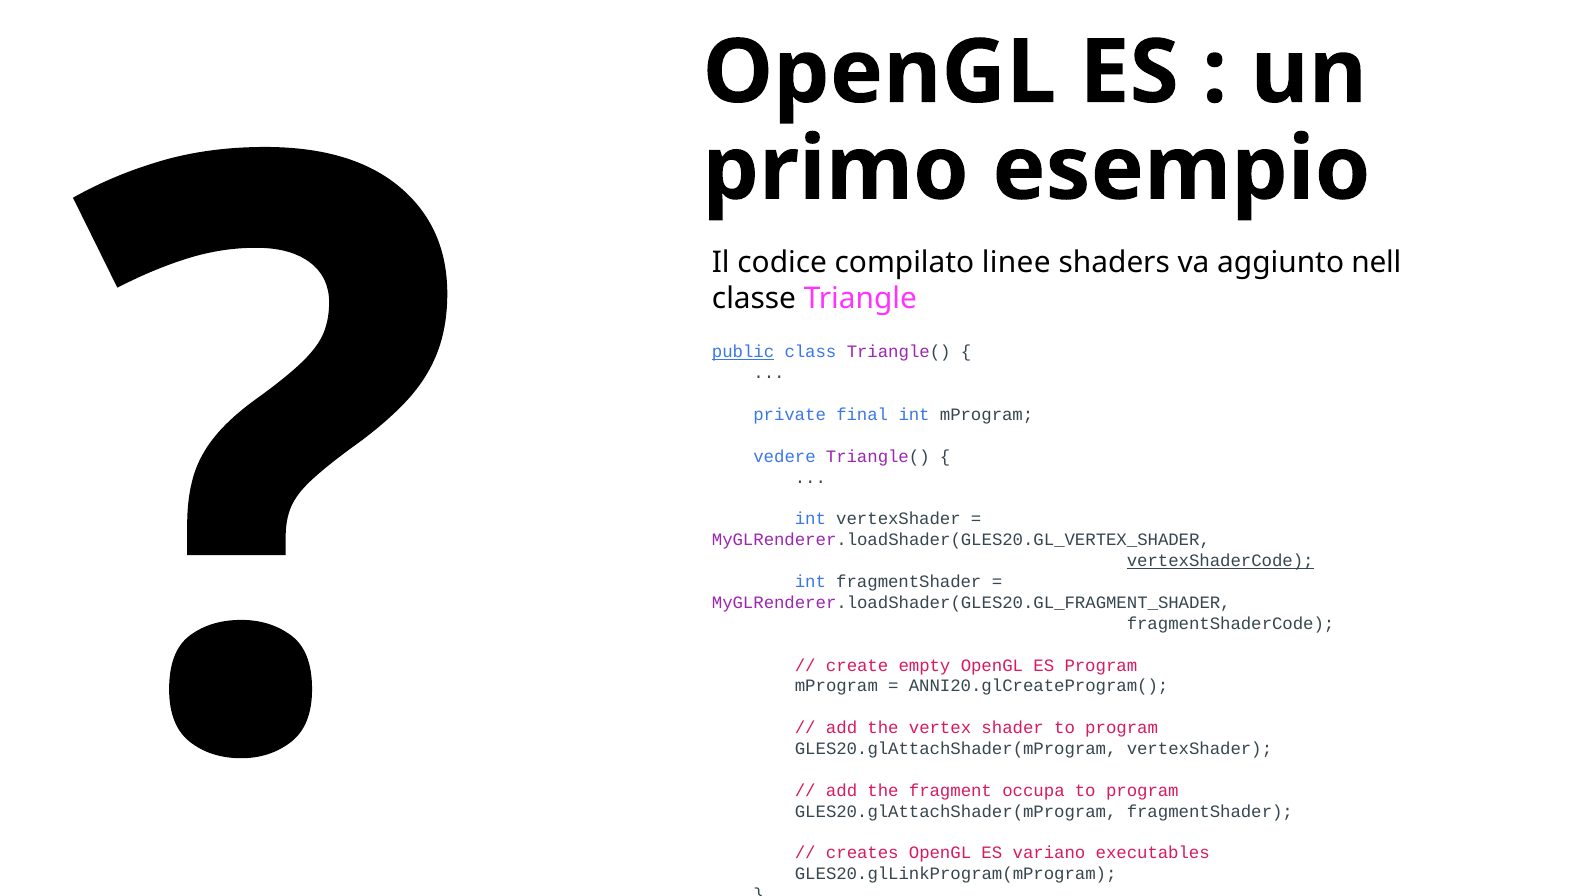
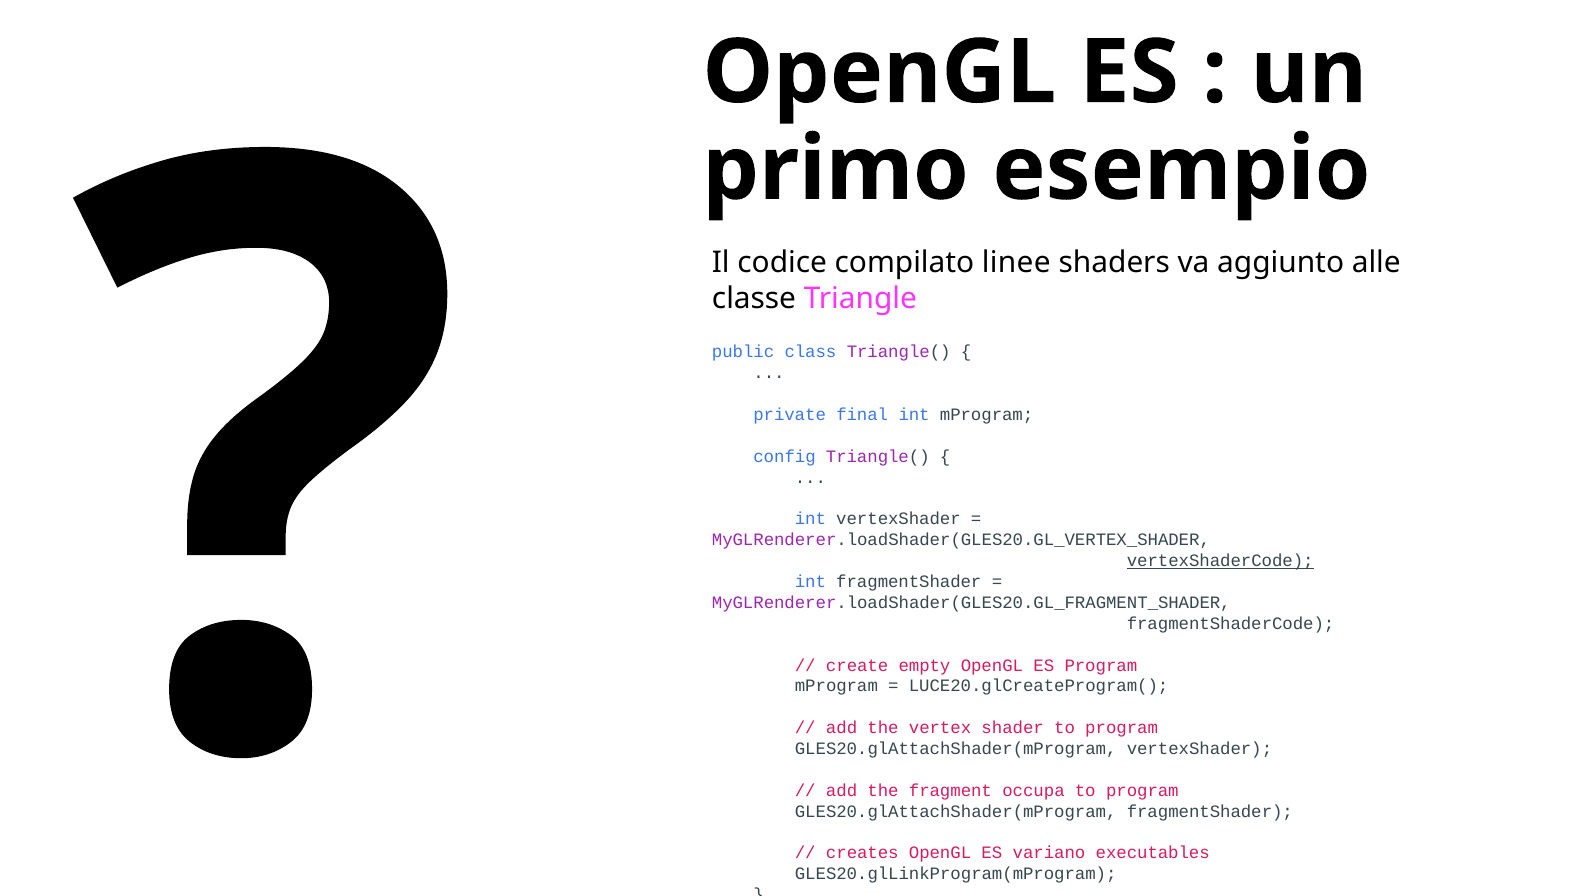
nell: nell -> alle
public underline: present -> none
vedere: vedere -> config
ANNI20.glCreateProgram(: ANNI20.glCreateProgram( -> LUCE20.glCreateProgram(
